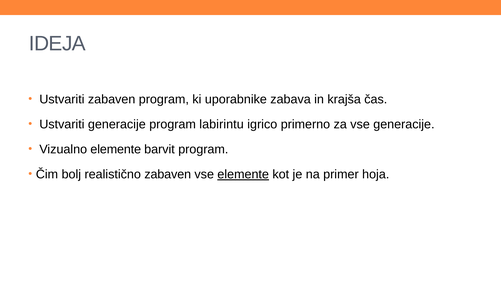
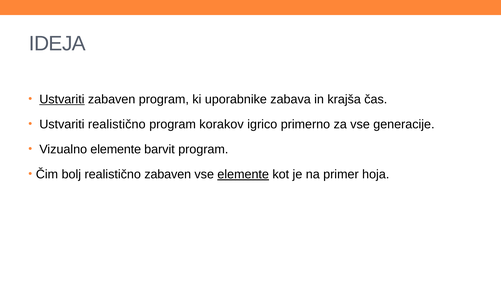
Ustvariti at (62, 99) underline: none -> present
Ustvariti generacije: generacije -> realistično
labirintu: labirintu -> korakov
